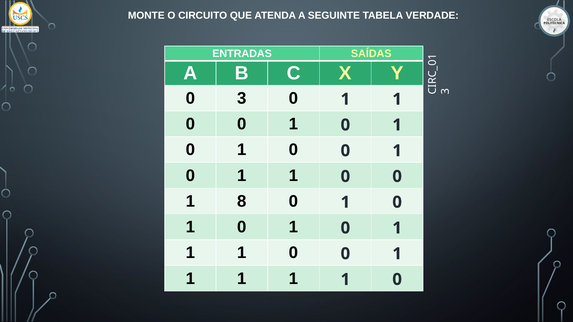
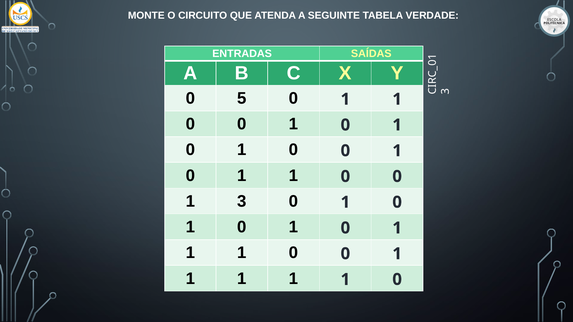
0 3: 3 -> 5
8 at (242, 201): 8 -> 3
